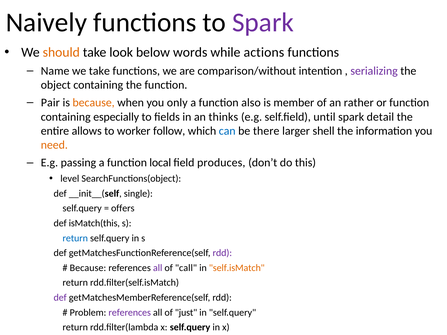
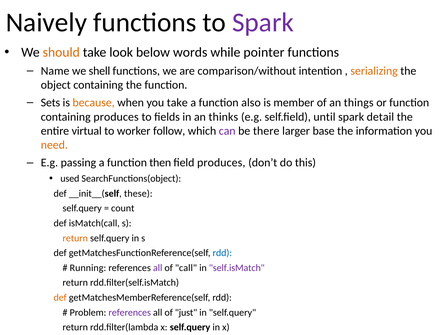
actions: actions -> pointer
we take: take -> shell
serializing colour: purple -> orange
Pair: Pair -> Sets
you only: only -> take
rather: rather -> things
containing especially: especially -> produces
allows: allows -> virtual
can colour: blue -> purple
shell: shell -> base
local: local -> then
level: level -> used
single: single -> these
offers: offers -> count
isMatch(this: isMatch(this -> isMatch(call
return at (75, 238) colour: blue -> orange
rdd at (222, 253) colour: purple -> blue
Because at (88, 268): Because -> Running
self.isMatch colour: orange -> purple
def at (60, 298) colour: purple -> orange
